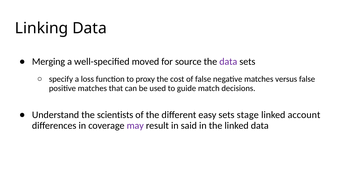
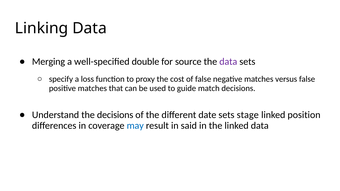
moved: moved -> double
the scientists: scientists -> decisions
easy: easy -> date
account: account -> position
may colour: purple -> blue
